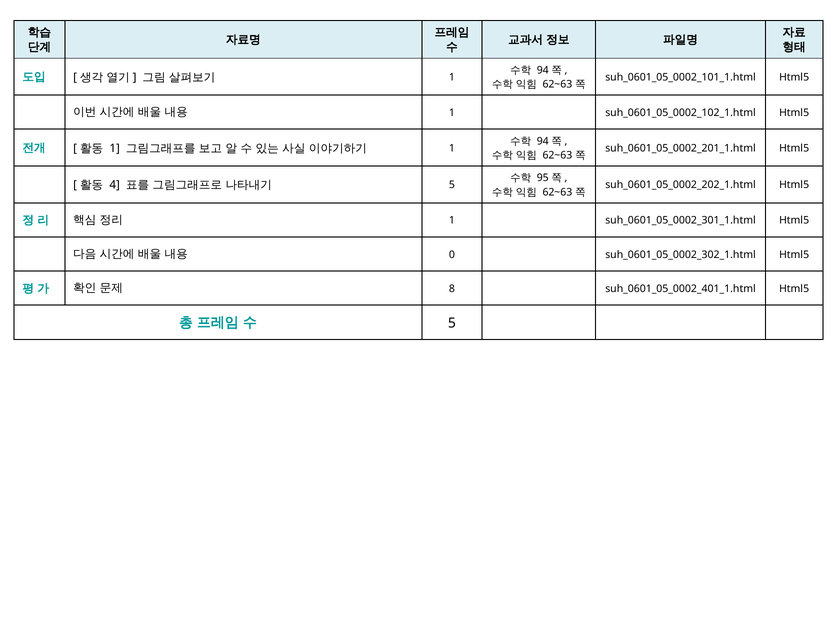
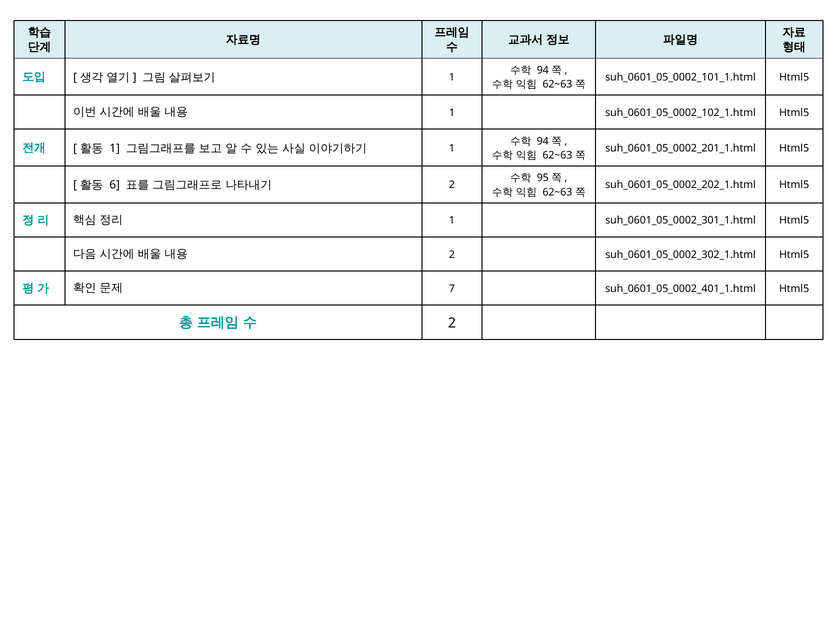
4: 4 -> 6
5 at (452, 185): 5 -> 2
0 at (452, 254): 0 -> 2
8: 8 -> 7
5 at (452, 323): 5 -> 2
